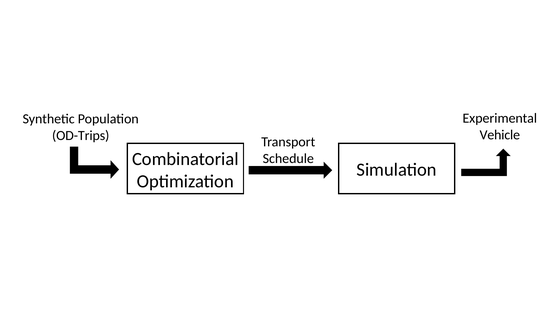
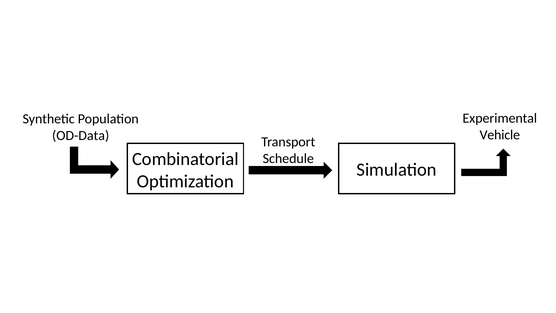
OD-Trips: OD-Trips -> OD-Data
